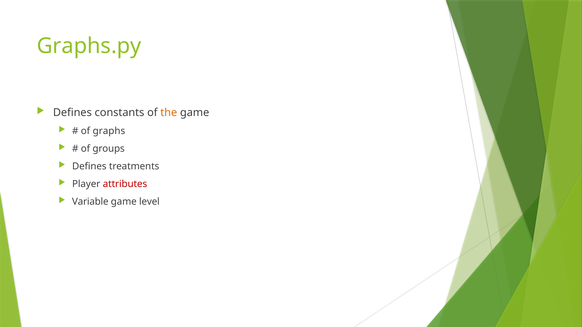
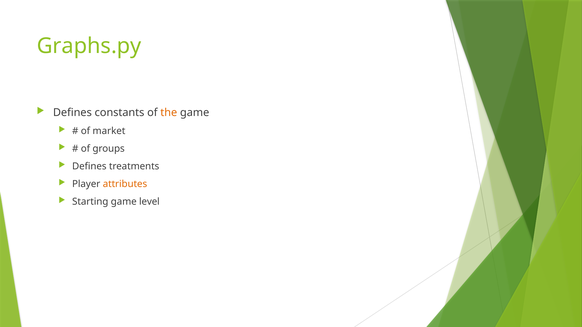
graphs: graphs -> market
attributes colour: red -> orange
Variable: Variable -> Starting
